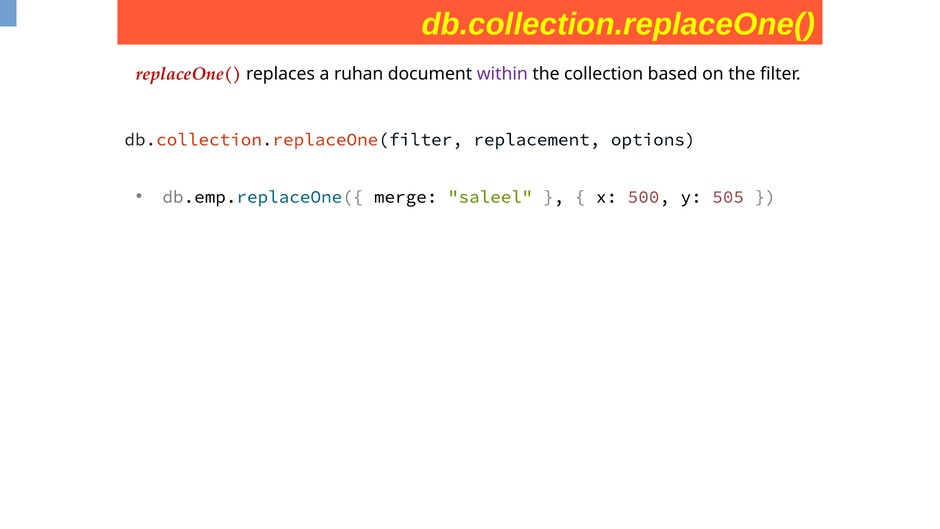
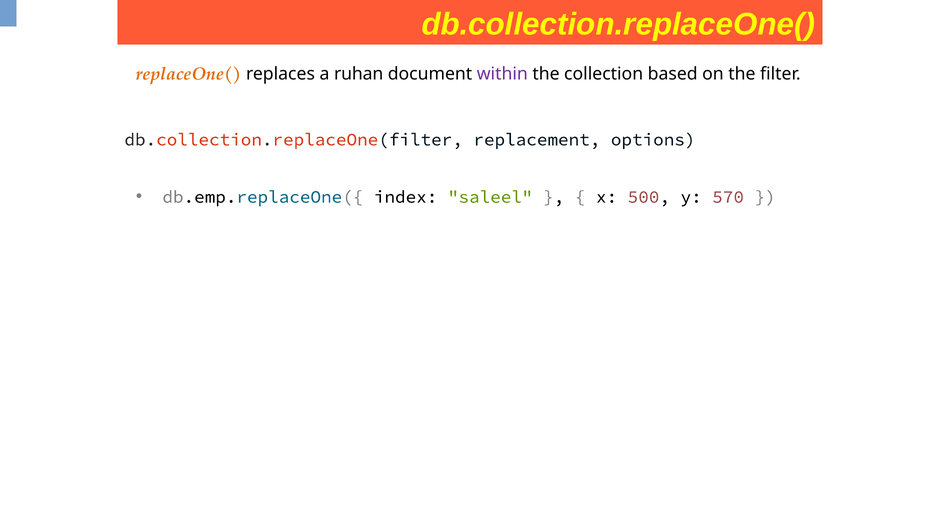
replaceOne( colour: red -> orange
merge: merge -> index
505: 505 -> 570
